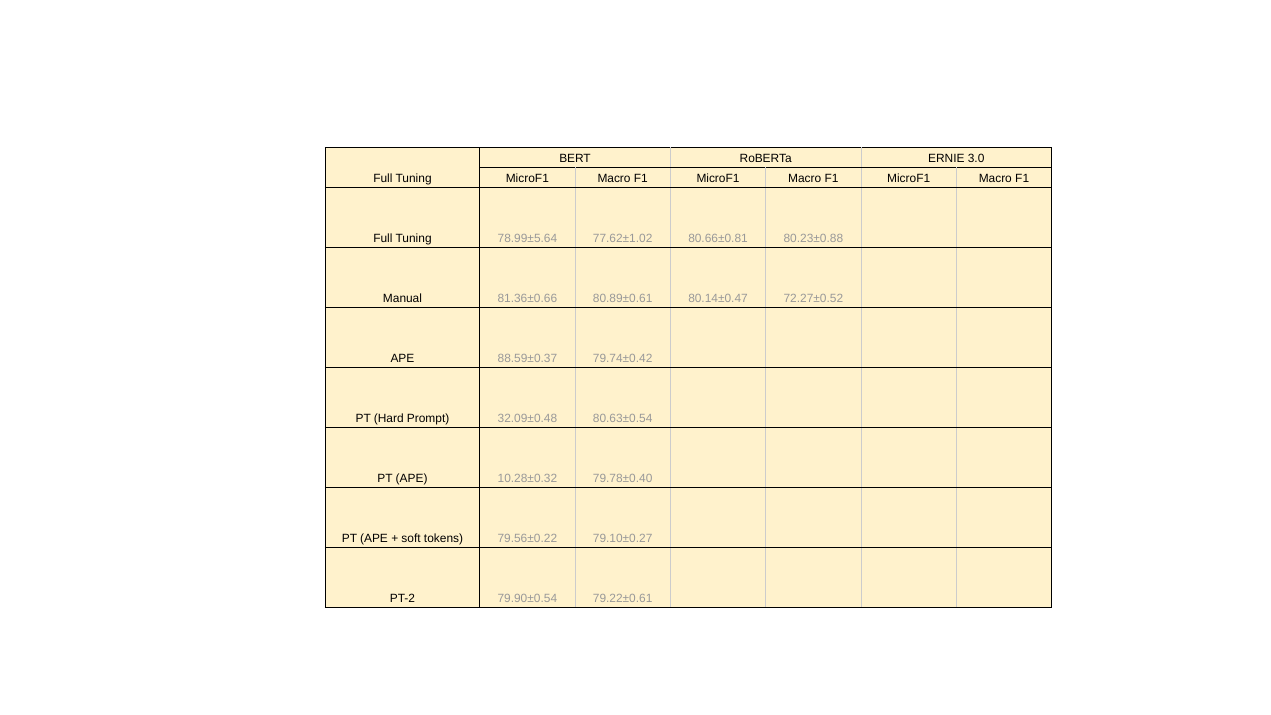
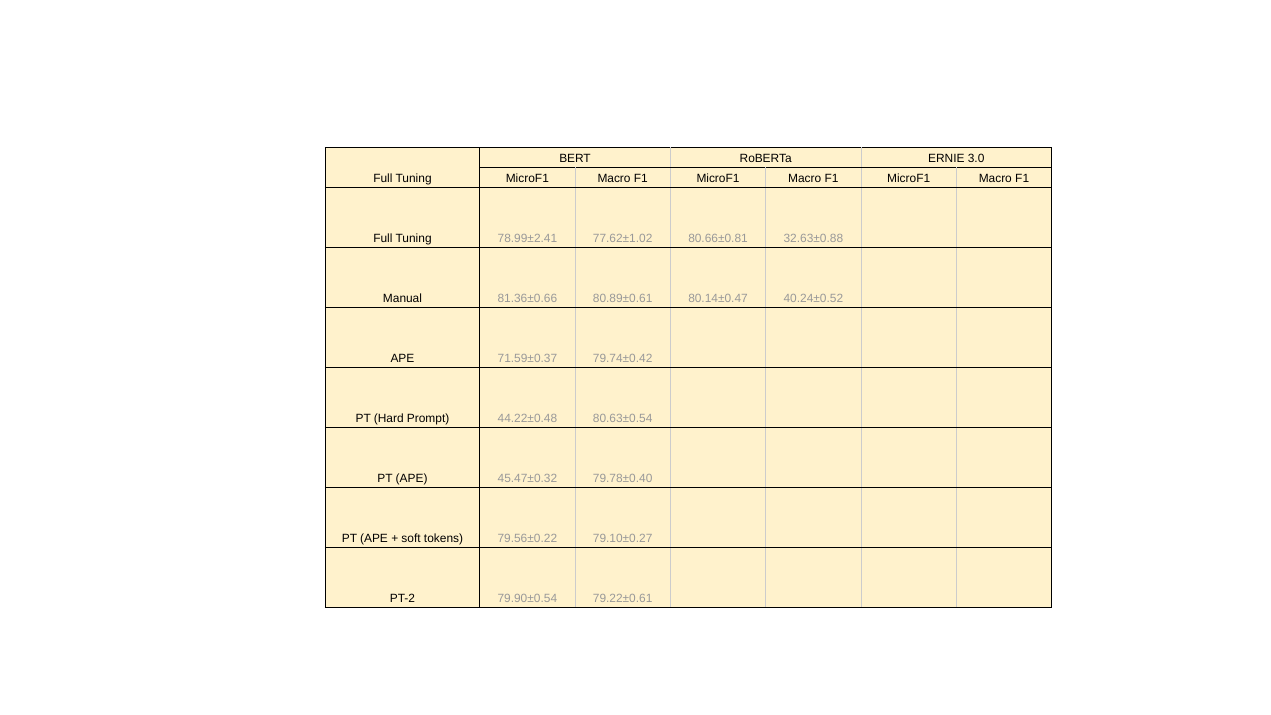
78.99±5.64: 78.99±5.64 -> 78.99±2.41
80.23±0.88: 80.23±0.88 -> 32.63±0.88
72.27±0.52: 72.27±0.52 -> 40.24±0.52
88.59±0.37: 88.59±0.37 -> 71.59±0.37
32.09±0.48: 32.09±0.48 -> 44.22±0.48
10.28±0.32: 10.28±0.32 -> 45.47±0.32
